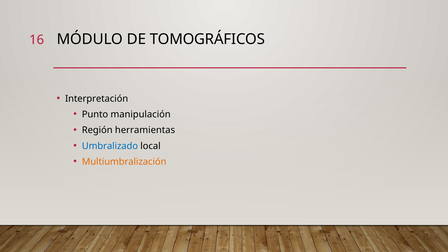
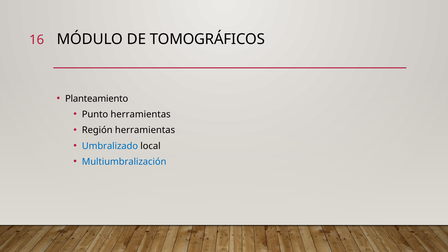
Interpretación: Interpretación -> Planteamiento
Punto manipulación: manipulación -> herramientas
Multiumbralización colour: orange -> blue
